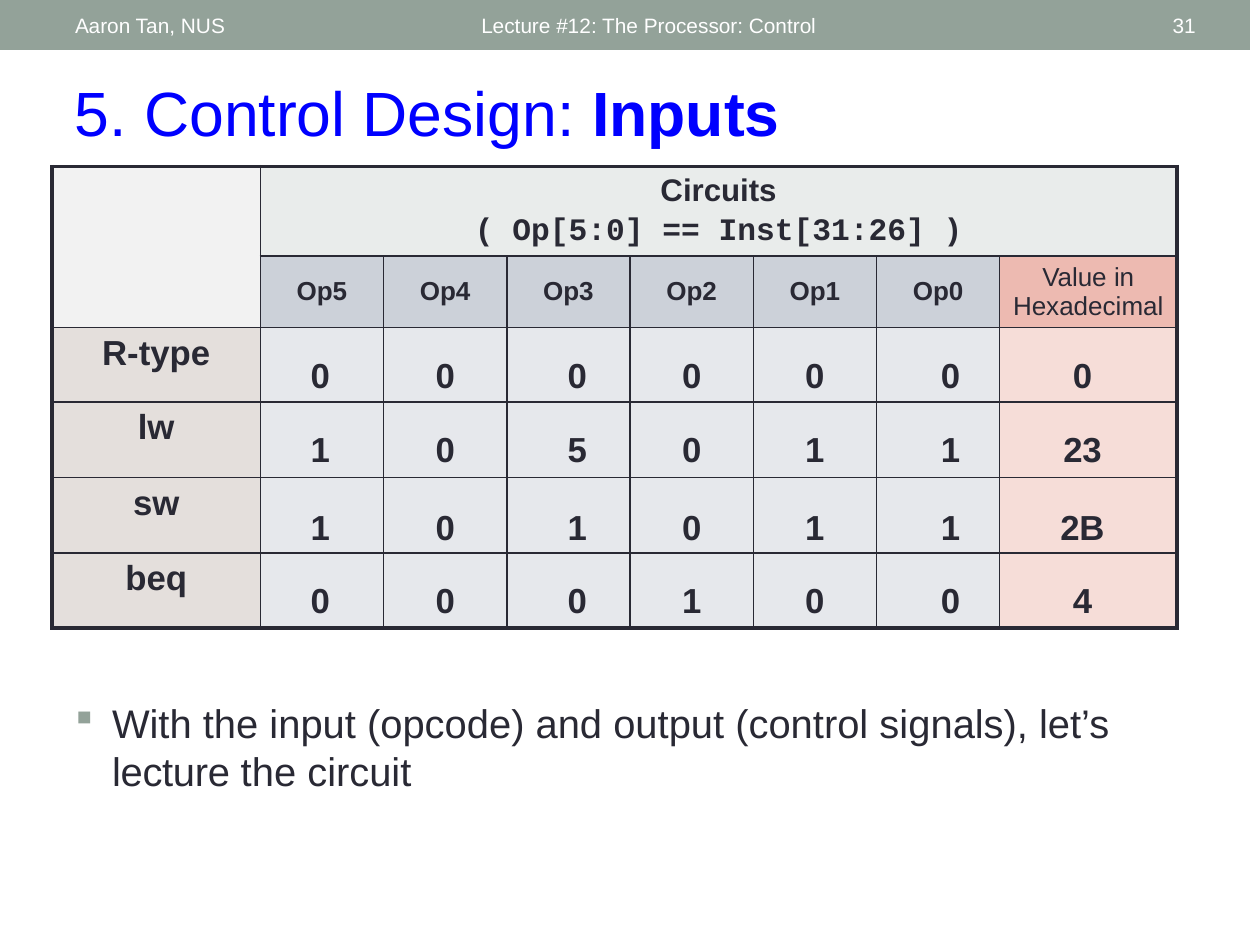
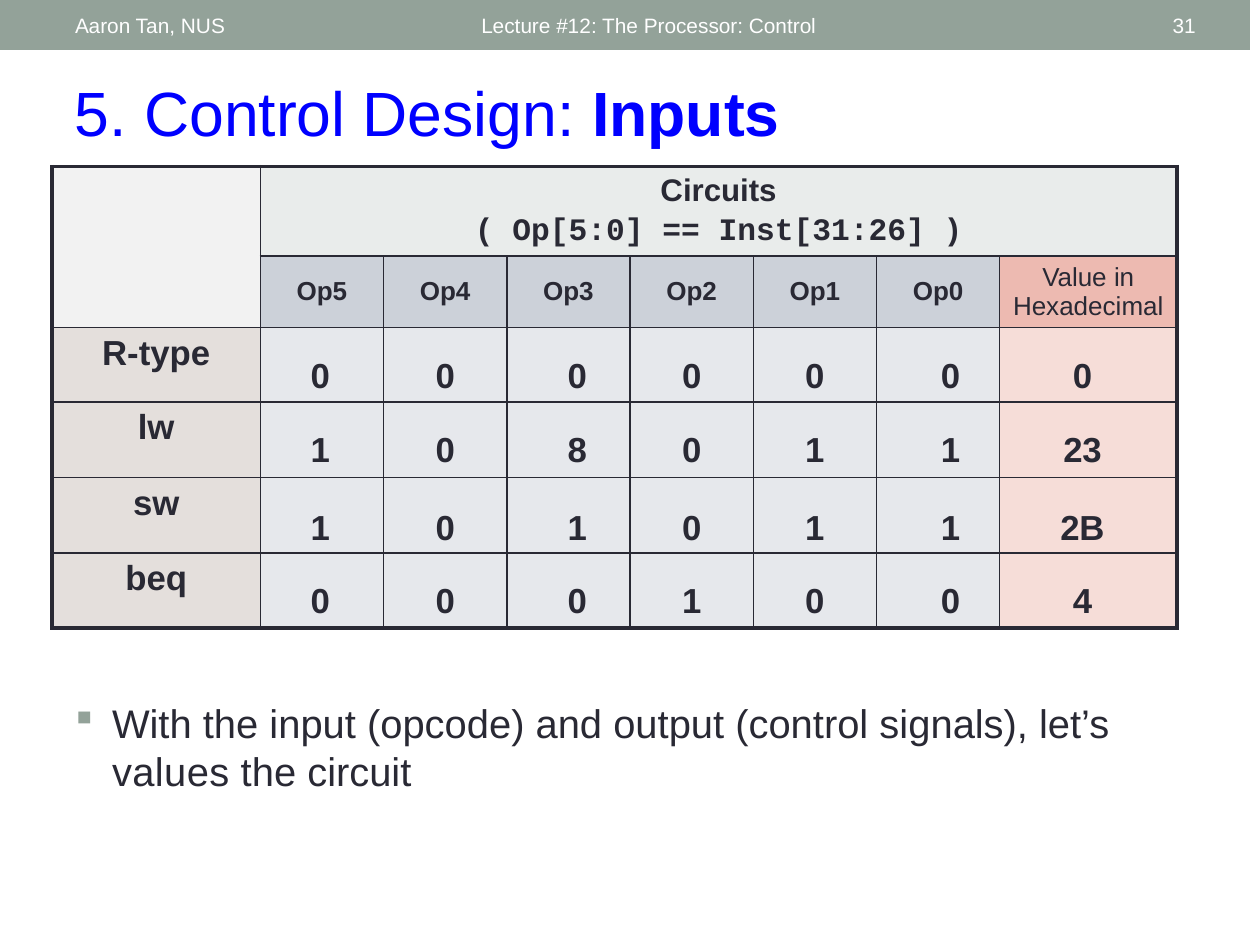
0 5: 5 -> 8
lecture at (171, 774): lecture -> values
